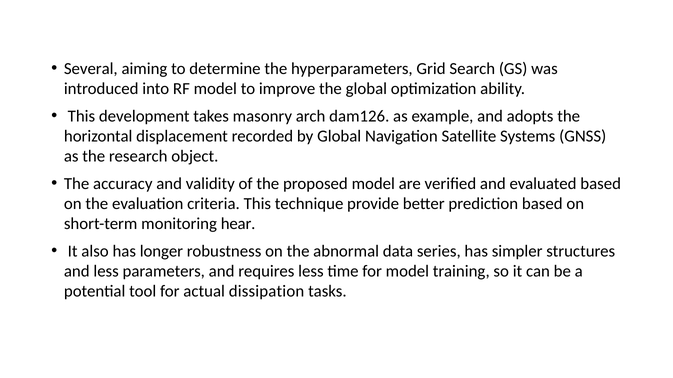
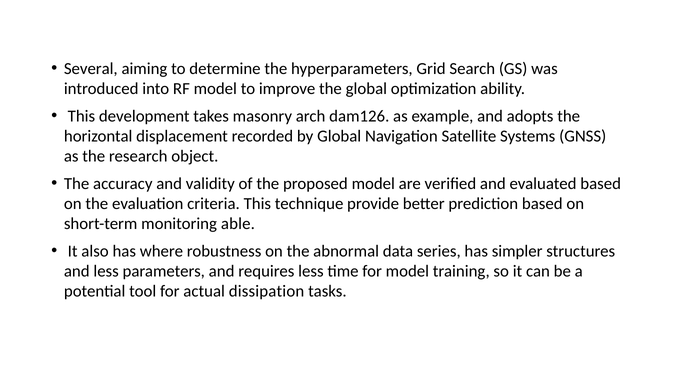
hear: hear -> able
longer: longer -> where
